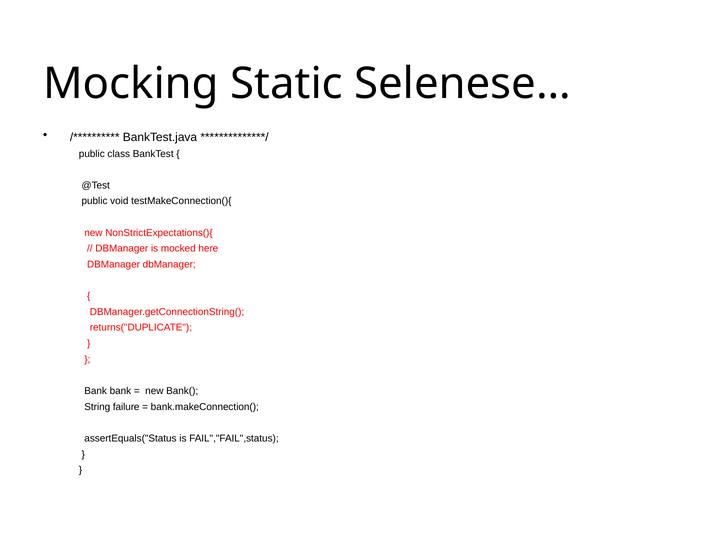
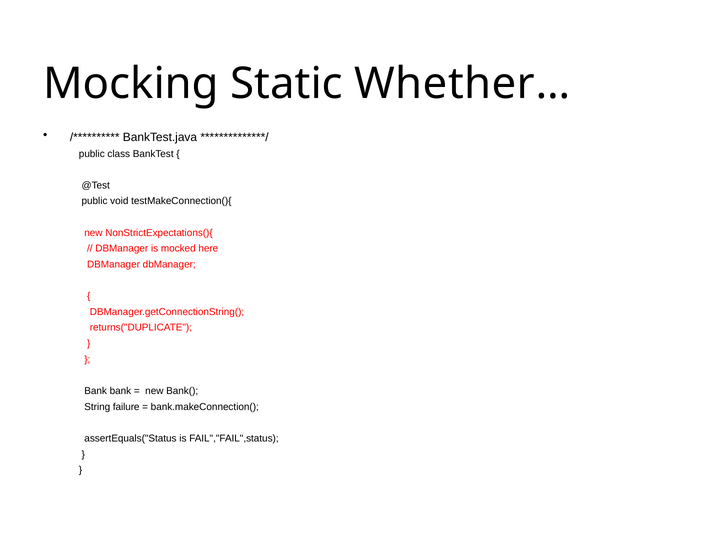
Selenese…: Selenese… -> Whether…
